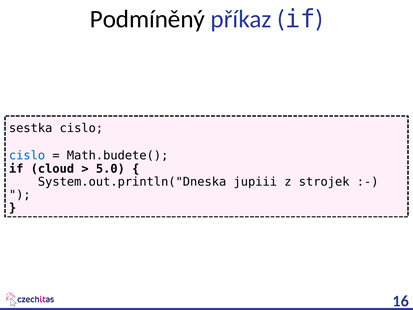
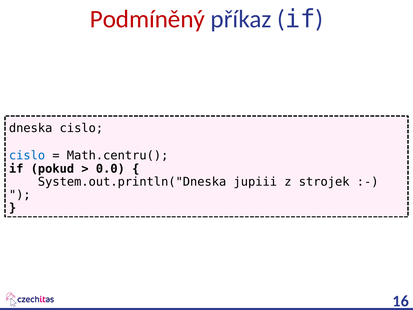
Podmíněný colour: black -> red
sestka: sestka -> dneska
Math.budete(: Math.budete( -> Math.centru(
cloud: cloud -> pokud
5.0: 5.0 -> 0.0
